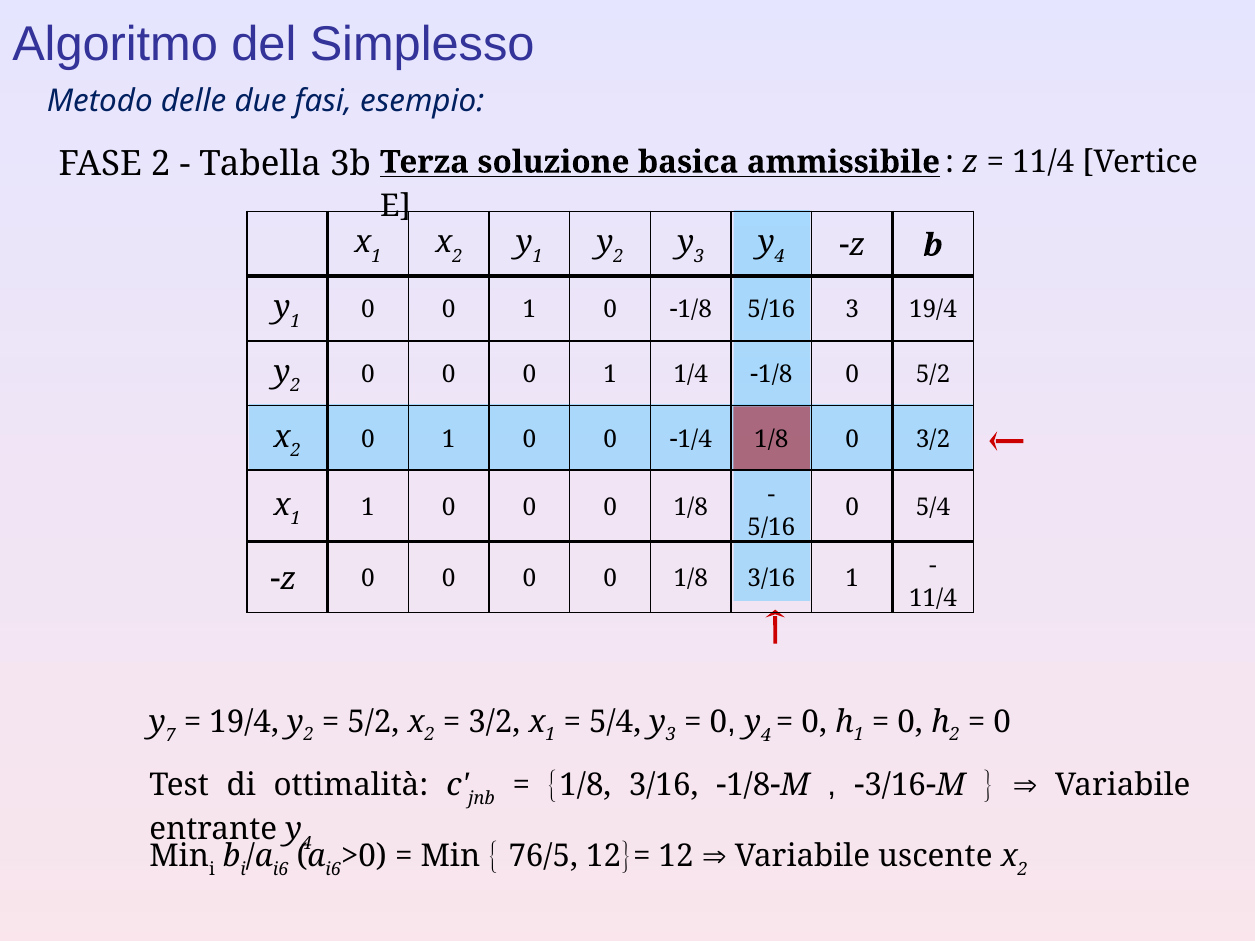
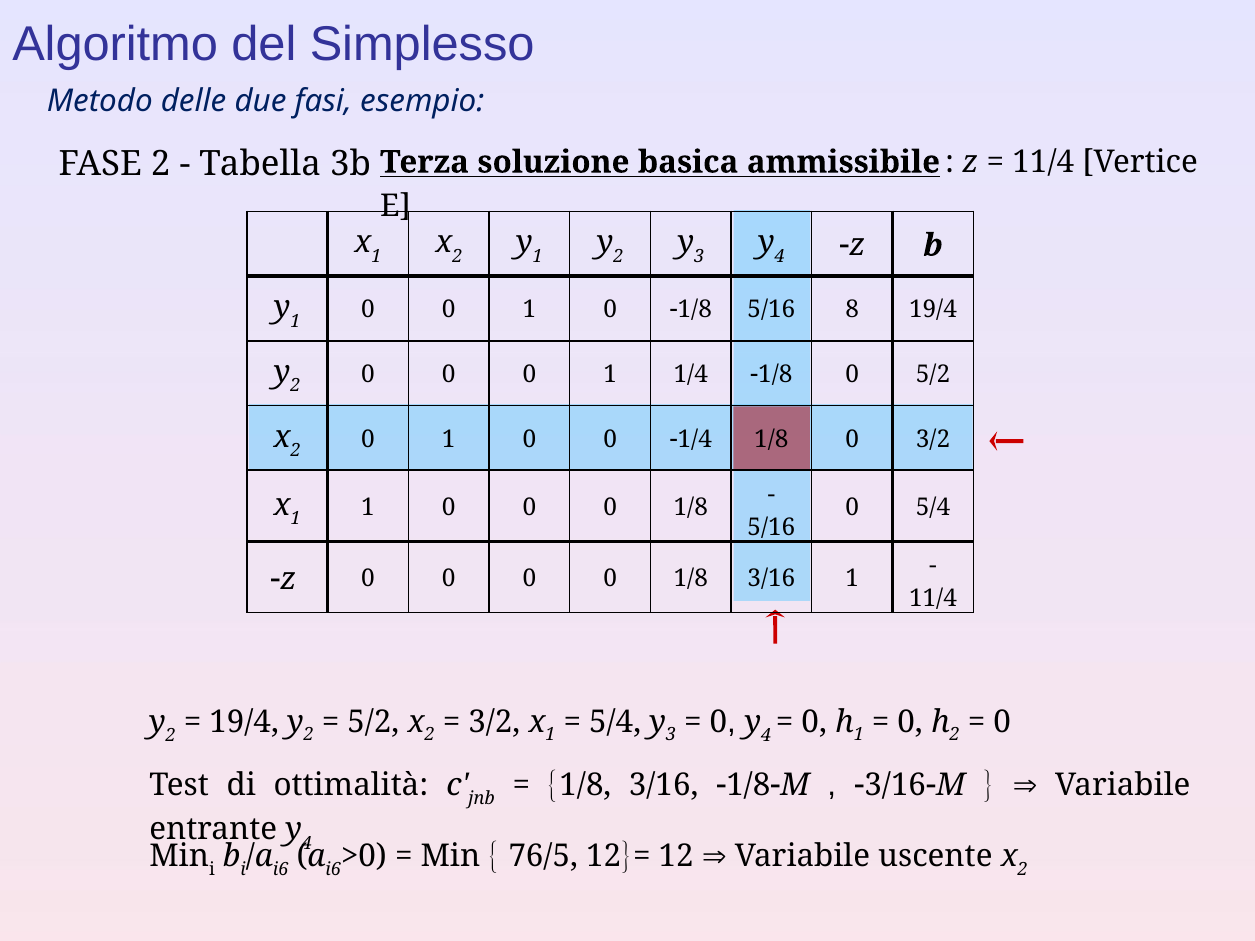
5/16 3: 3 -> 8
7 at (171, 736): 7 -> 2
